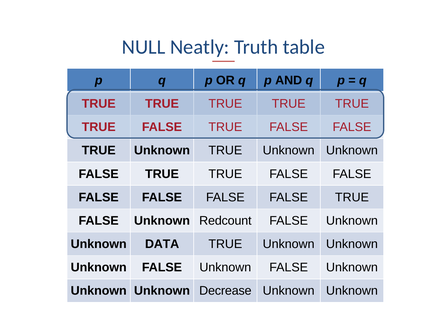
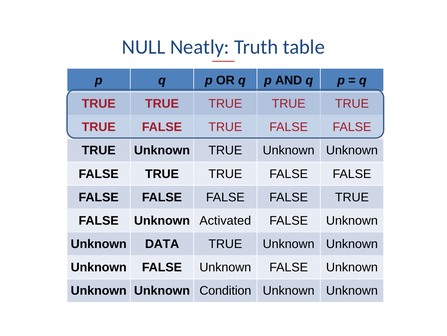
Redcount: Redcount -> Activated
Decrease: Decrease -> Condition
